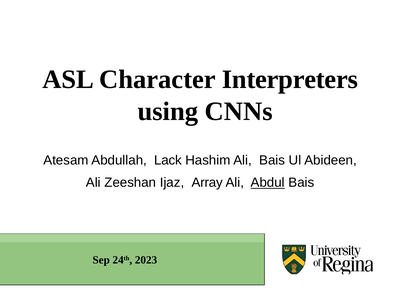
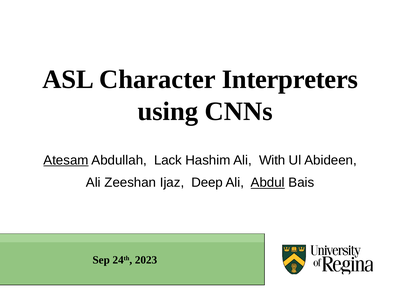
Atesam underline: none -> present
Ali Bais: Bais -> With
Array: Array -> Deep
